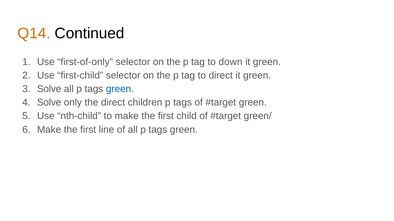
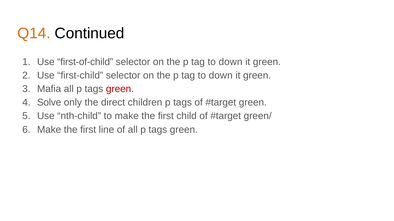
first-of-only: first-of-only -> first-of-child
direct at (221, 76): direct -> down
Solve at (49, 89): Solve -> Mafia
green at (120, 89) colour: blue -> red
